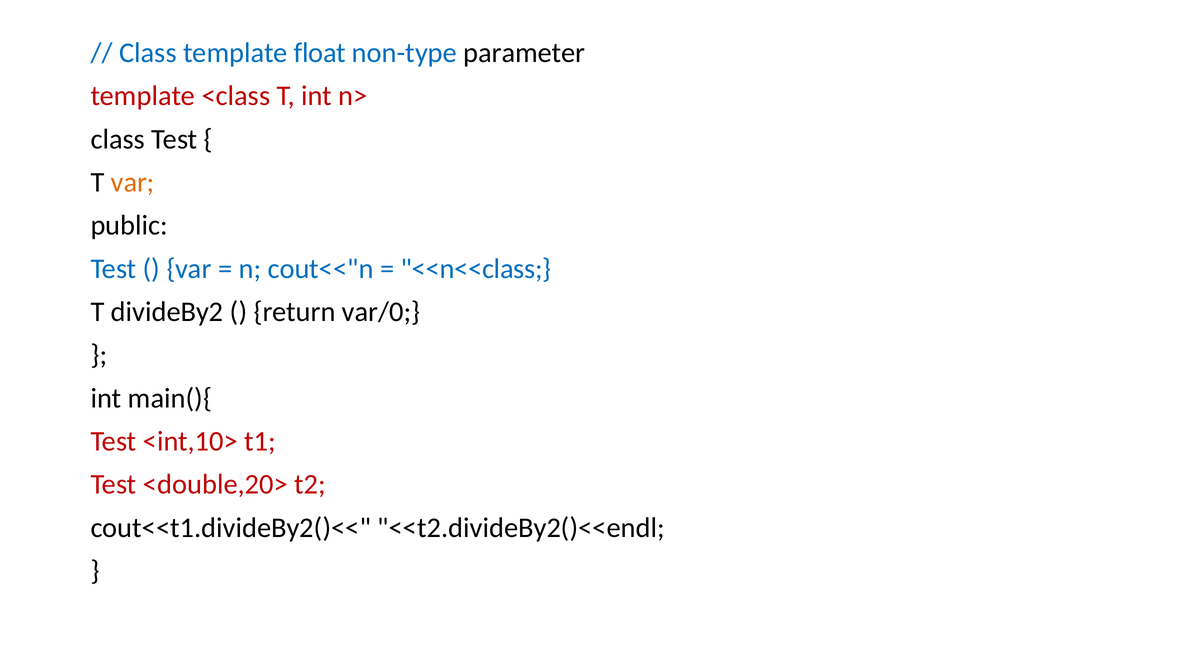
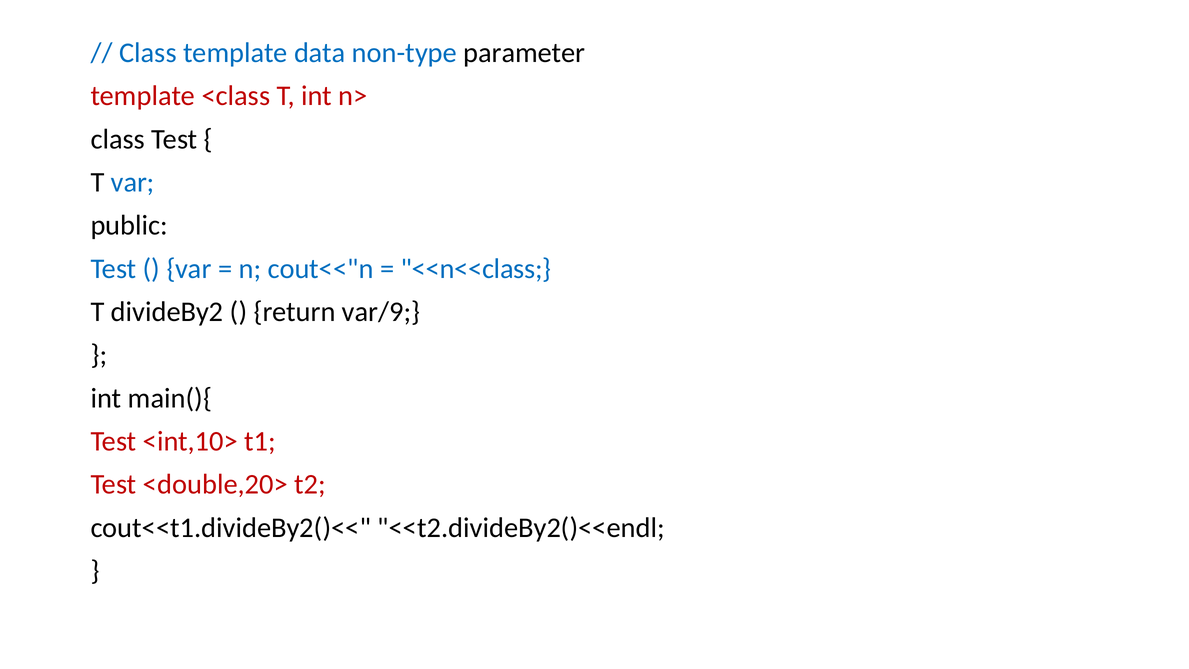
float: float -> data
var at (133, 182) colour: orange -> blue
var/0: var/0 -> var/9
